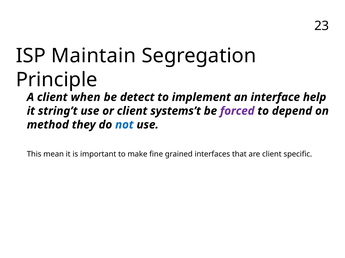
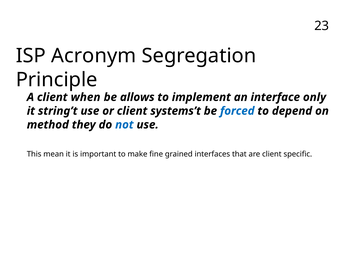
Maintain: Maintain -> Acronym
detect: detect -> allows
help: help -> only
forced colour: purple -> blue
